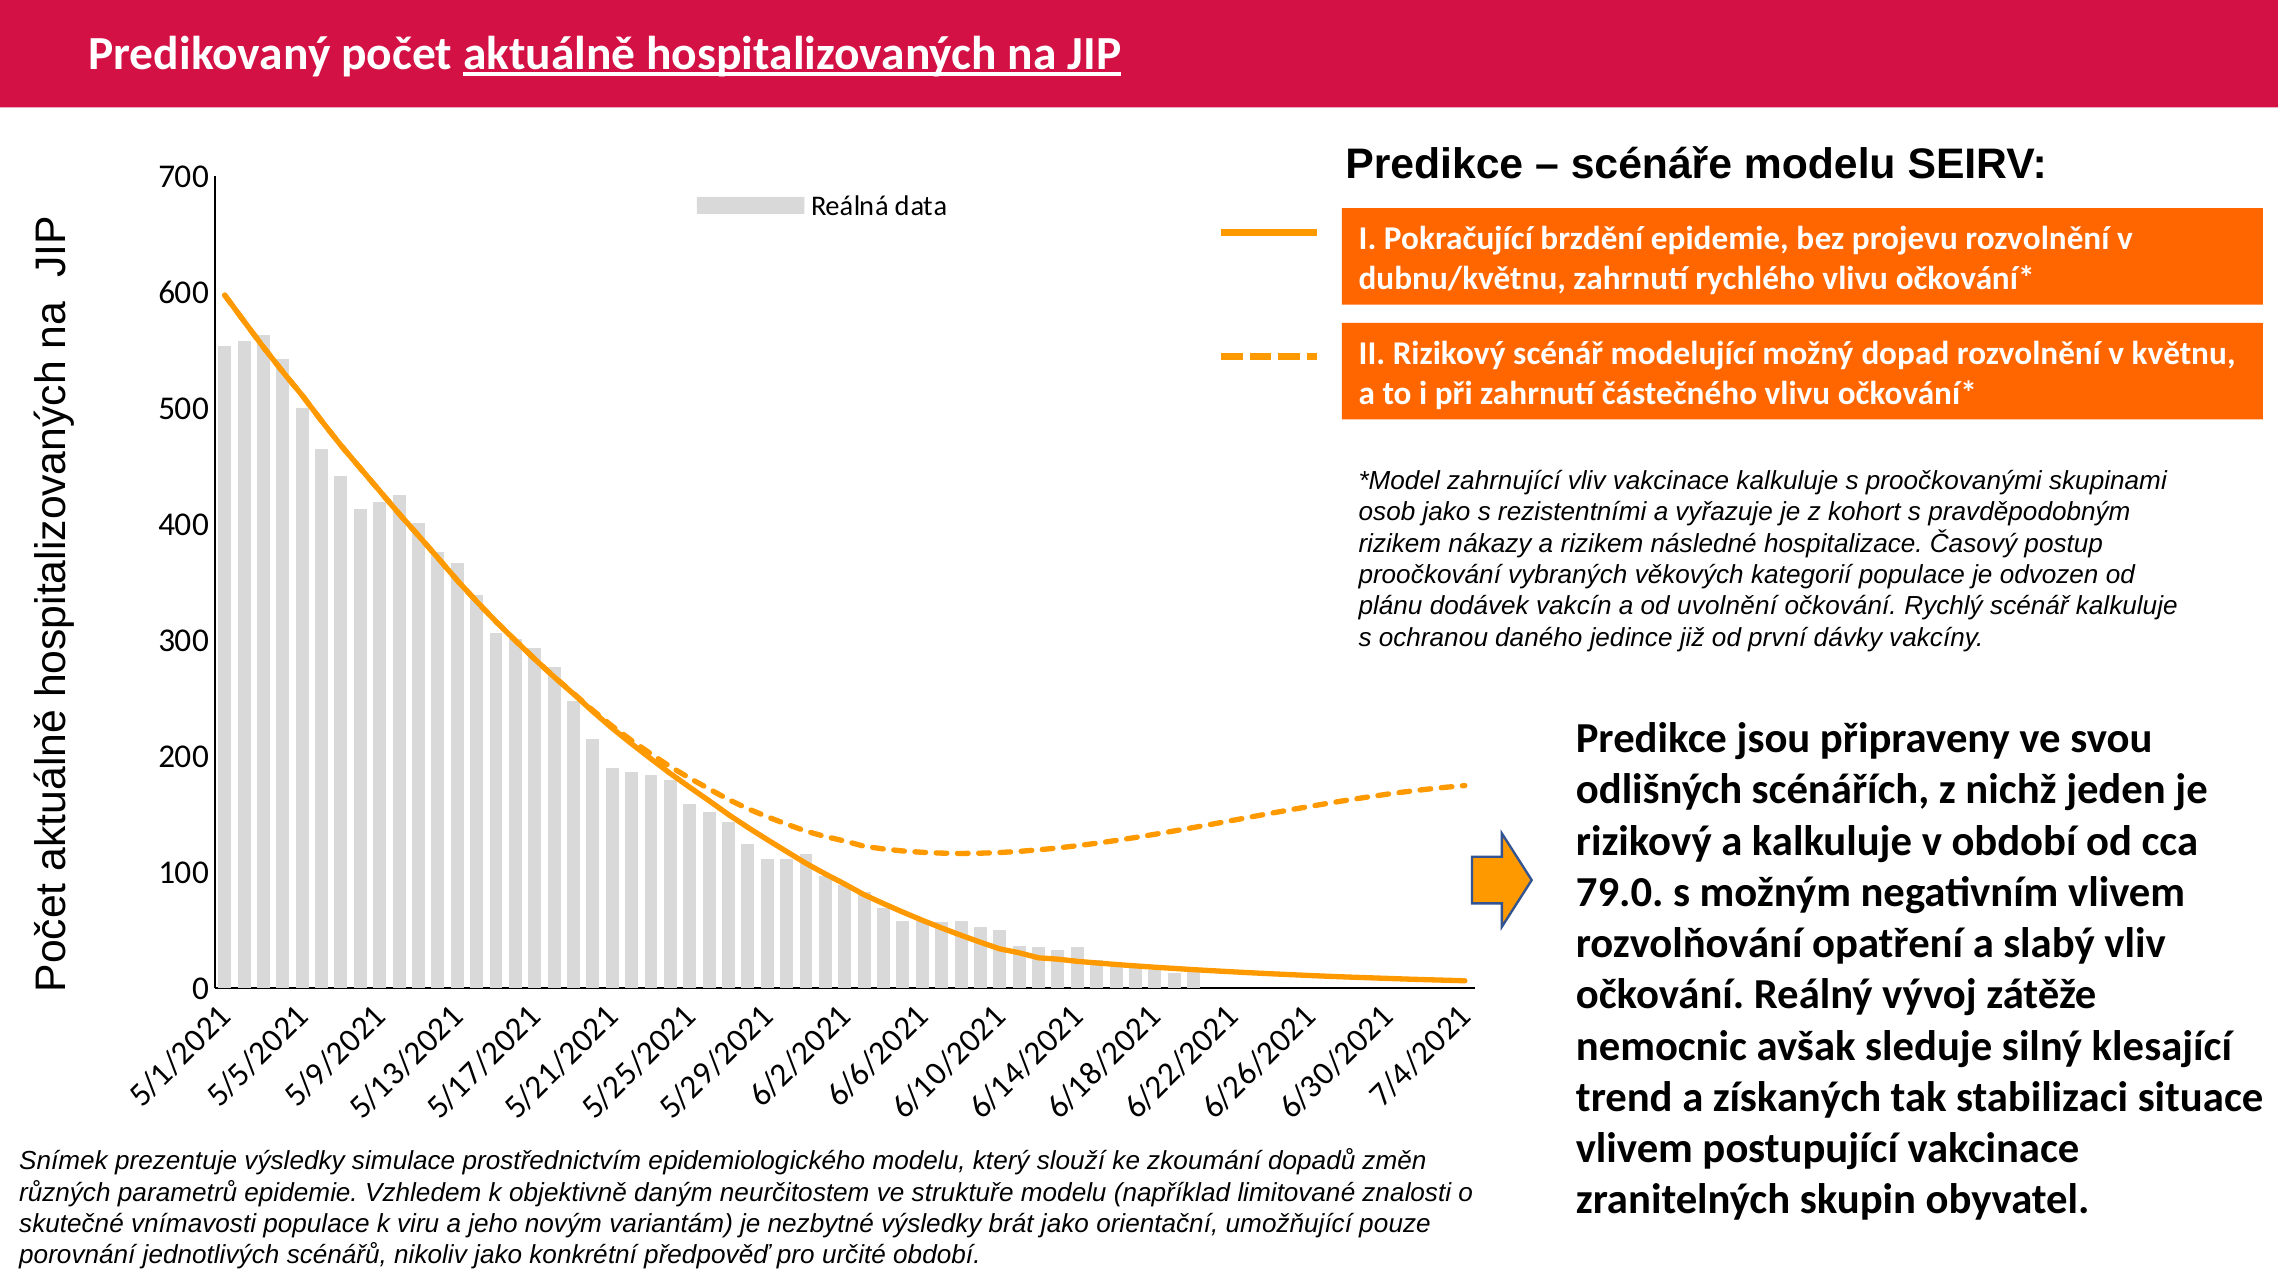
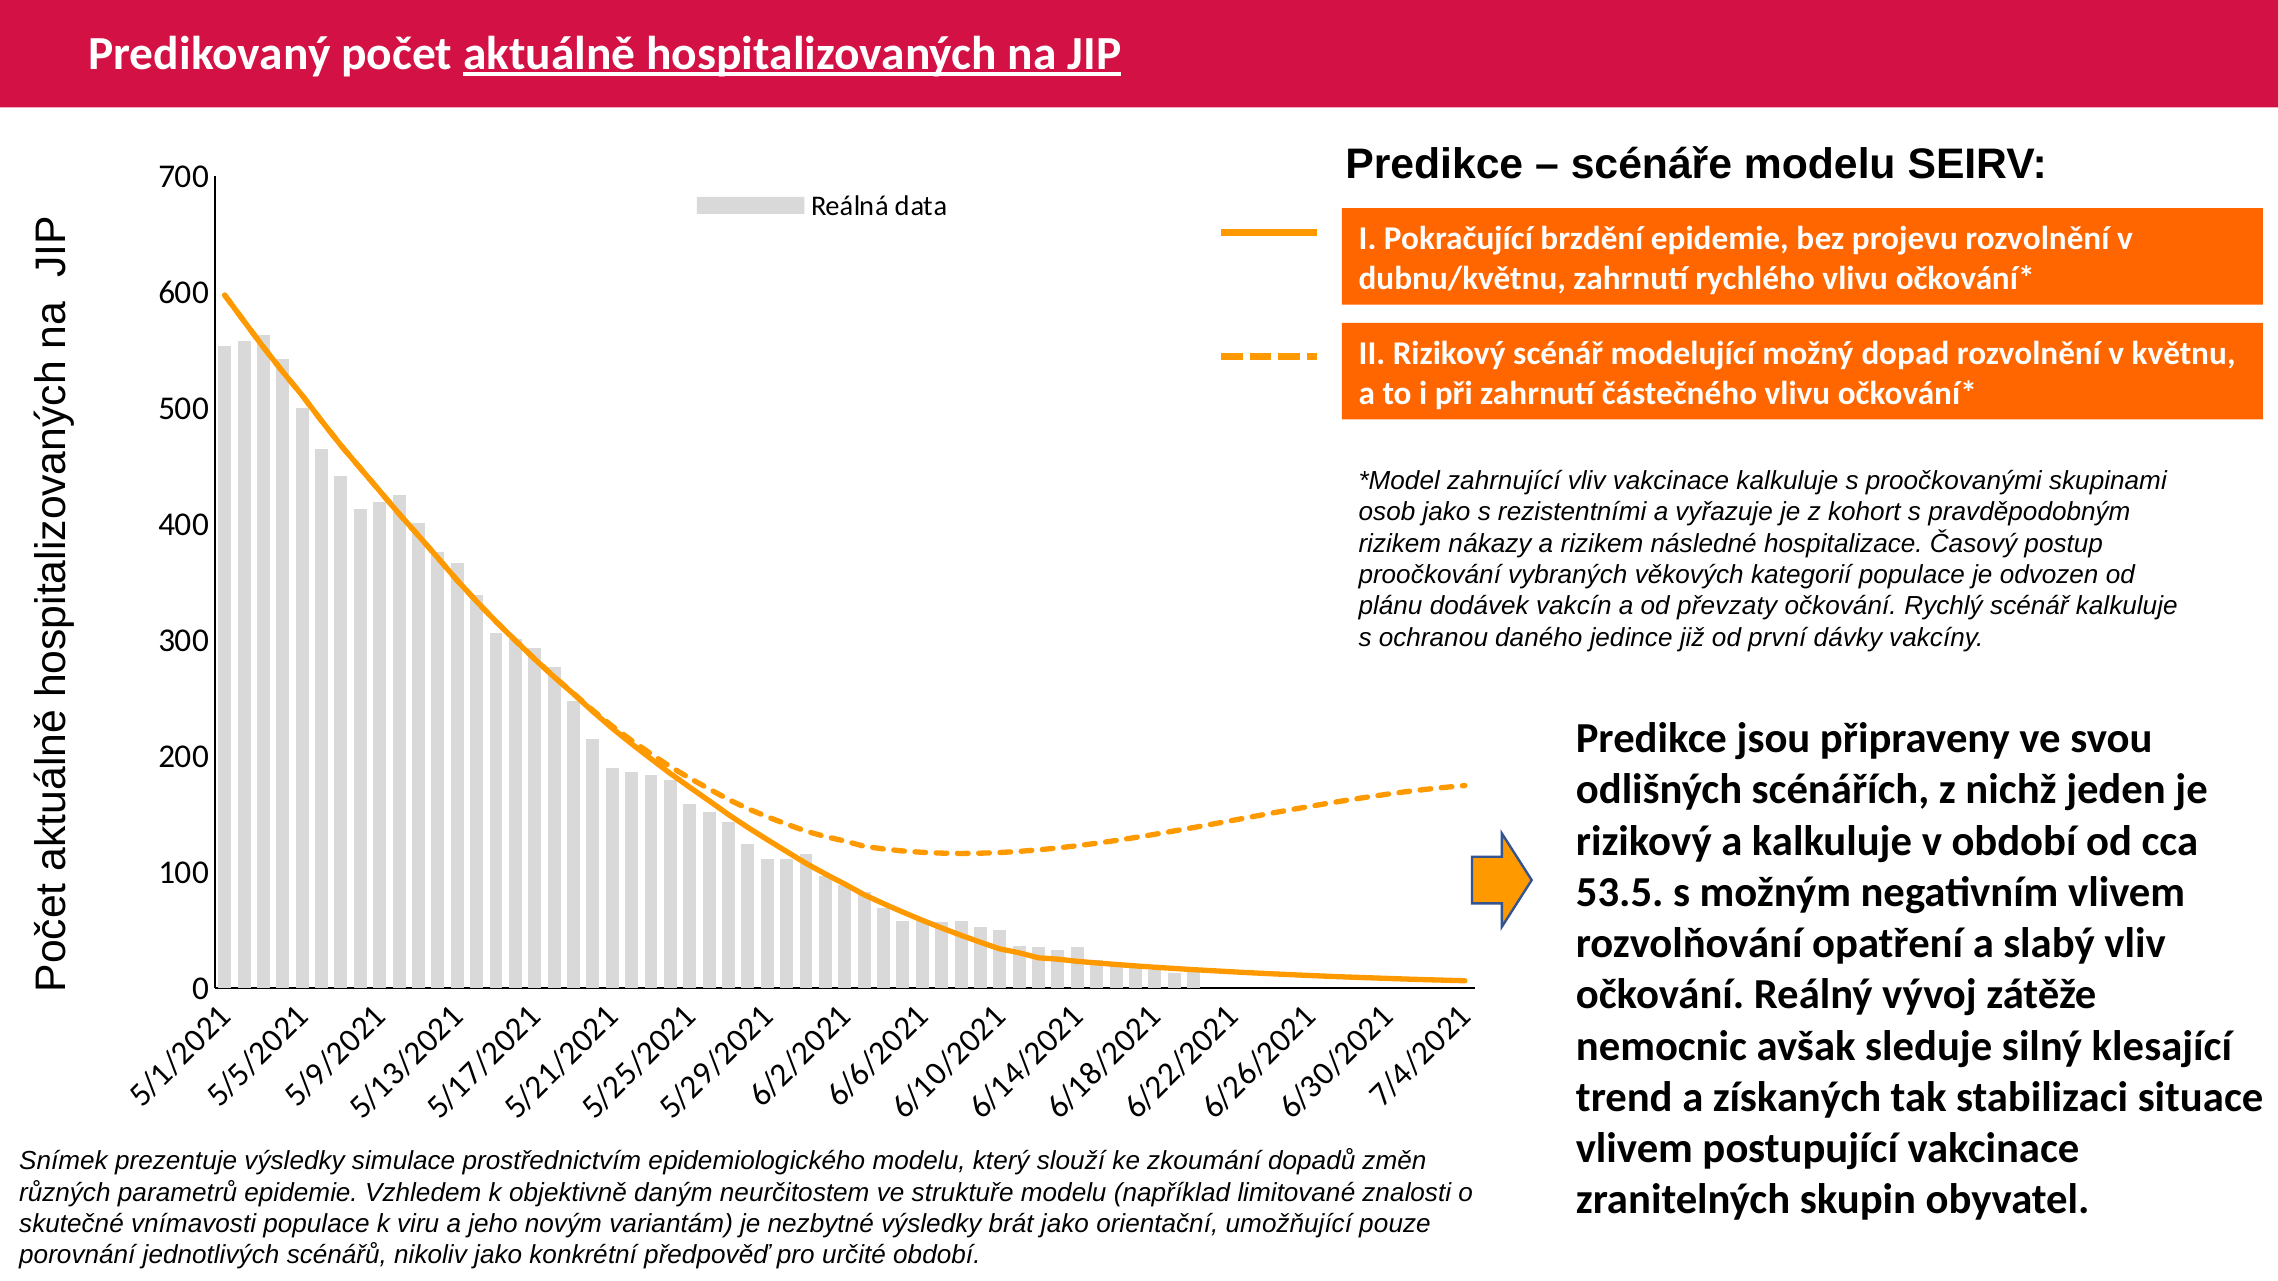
uvolnění: uvolnění -> převzaty
79.0: 79.0 -> 53.5
